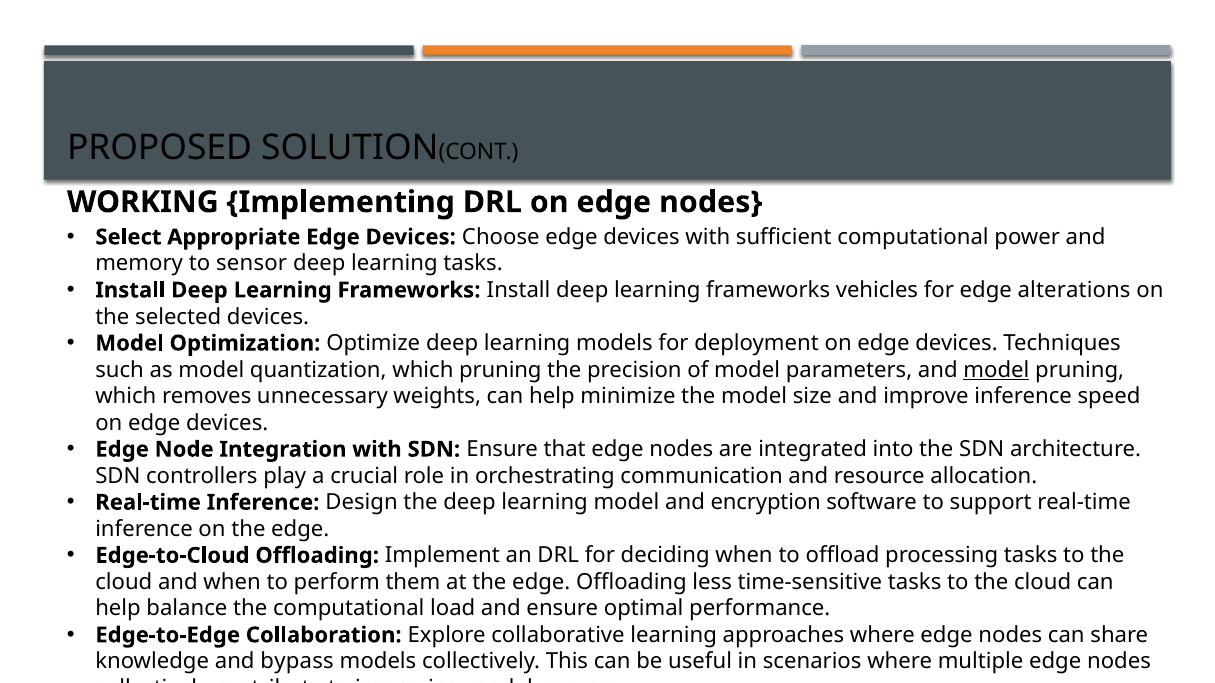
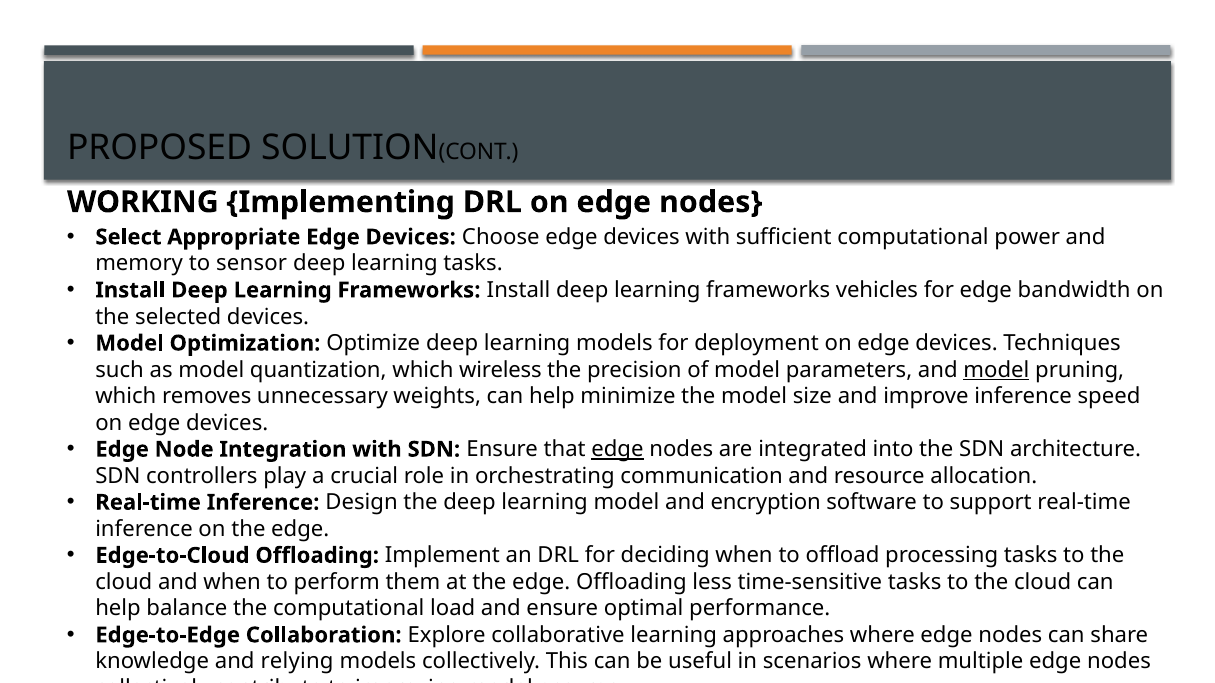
alterations: alterations -> bandwidth
which pruning: pruning -> wireless
edge at (617, 450) underline: none -> present
bypass: bypass -> relying
